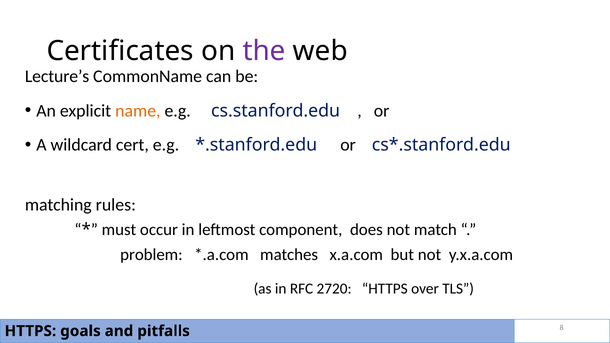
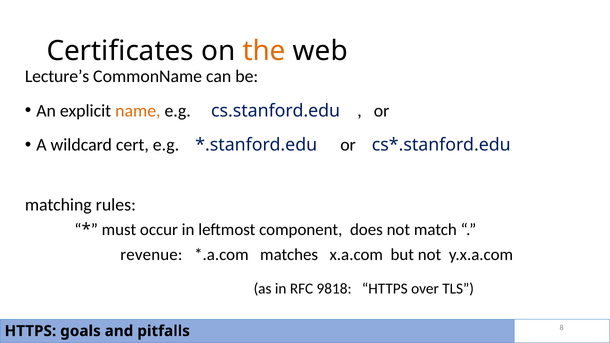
the colour: purple -> orange
problem: problem -> revenue
2720: 2720 -> 9818
